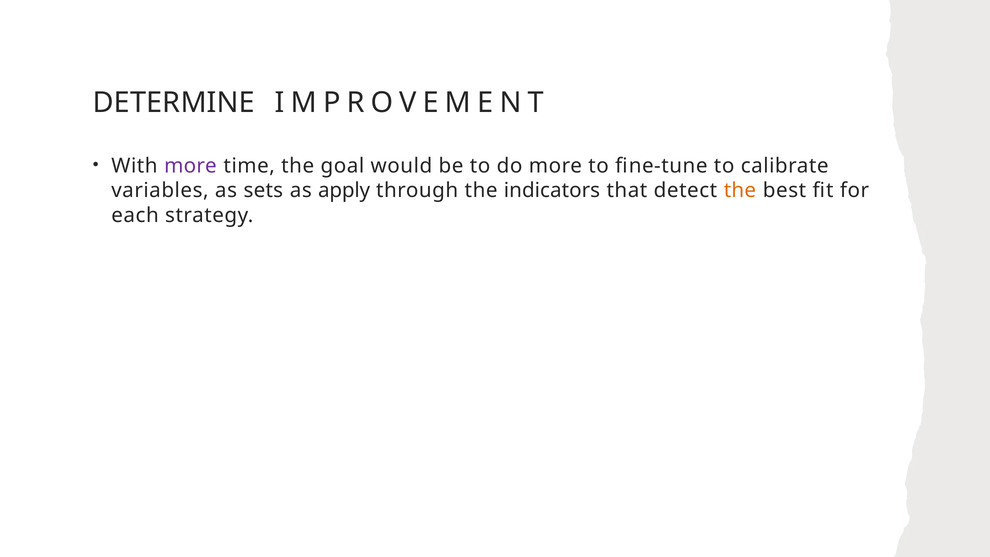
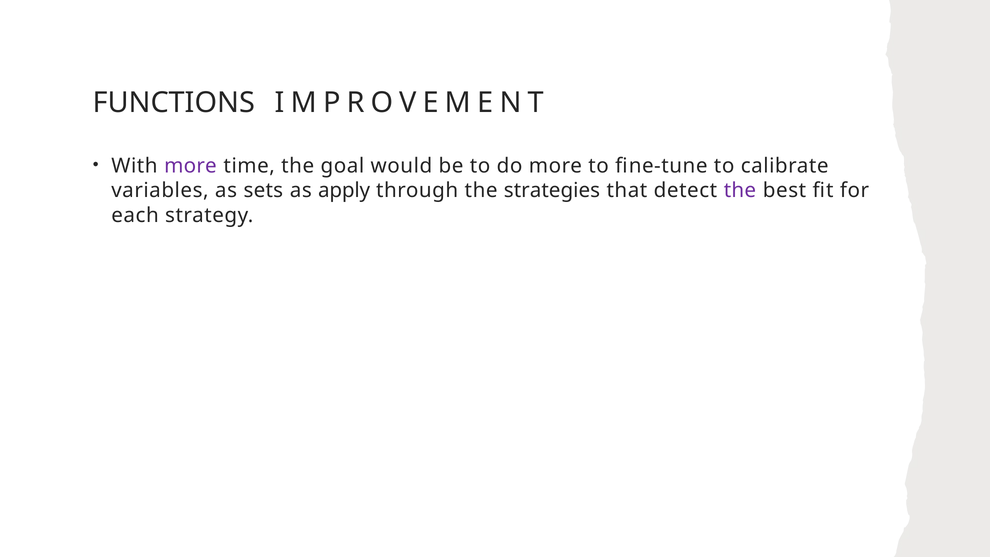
DETERMINE: DETERMINE -> FUNCTIONS
indicators: indicators -> strategies
the at (740, 191) colour: orange -> purple
